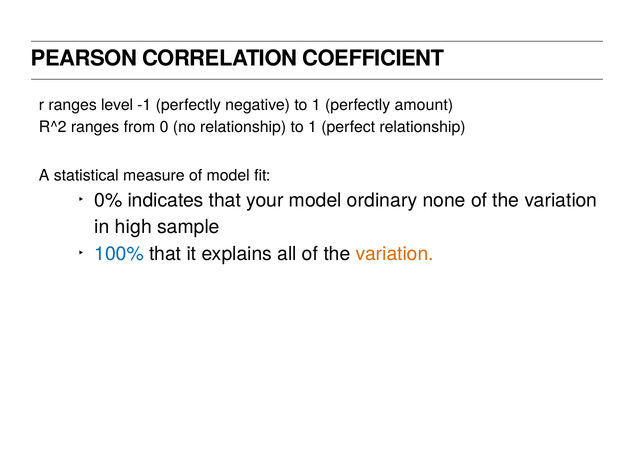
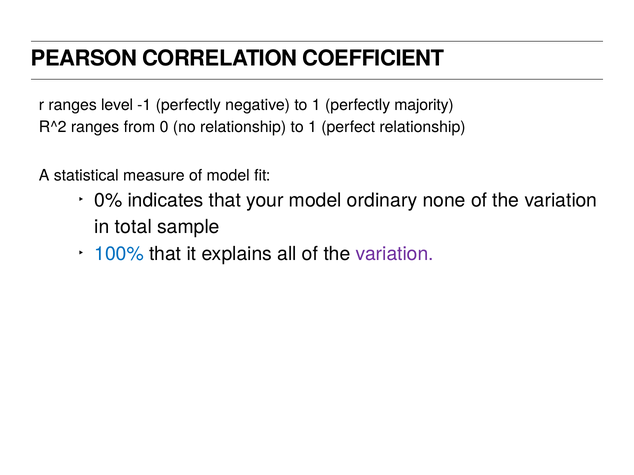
amount: amount -> majority
high: high -> total
variation at (395, 254) colour: orange -> purple
